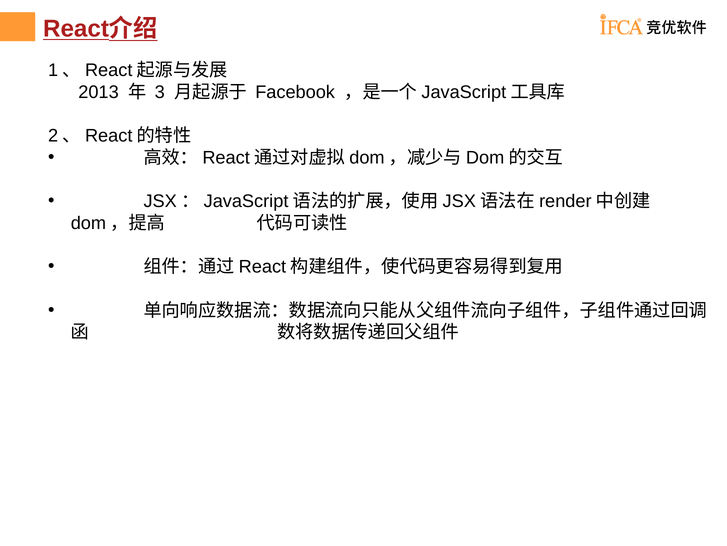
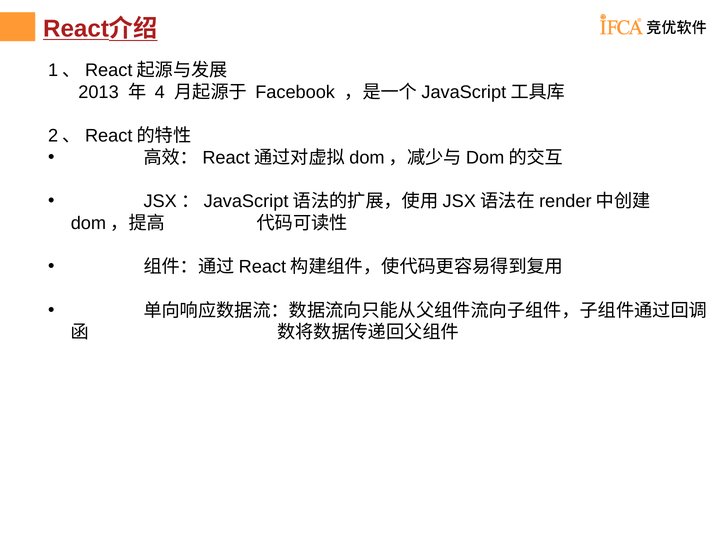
3: 3 -> 4
